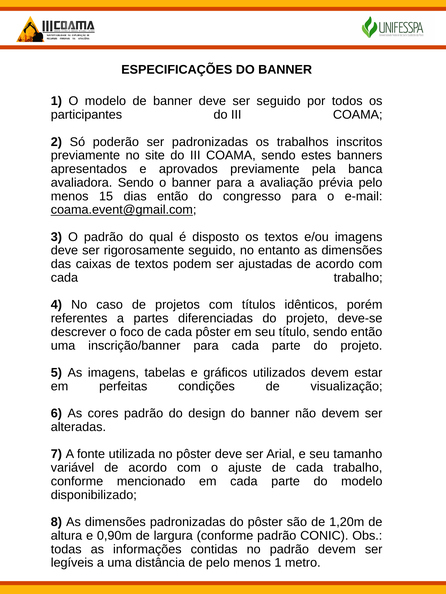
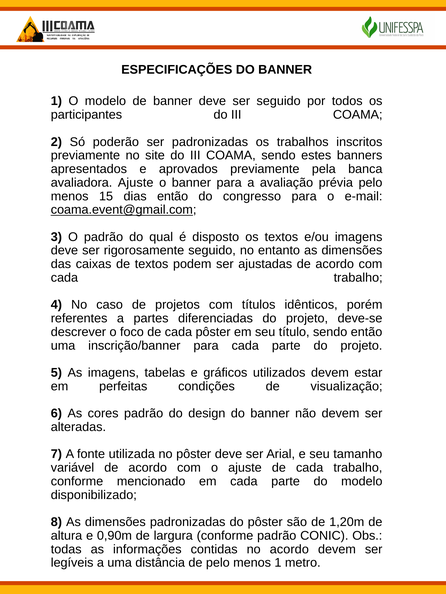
avaliadora Sendo: Sendo -> Ajuste
no padrão: padrão -> acordo
